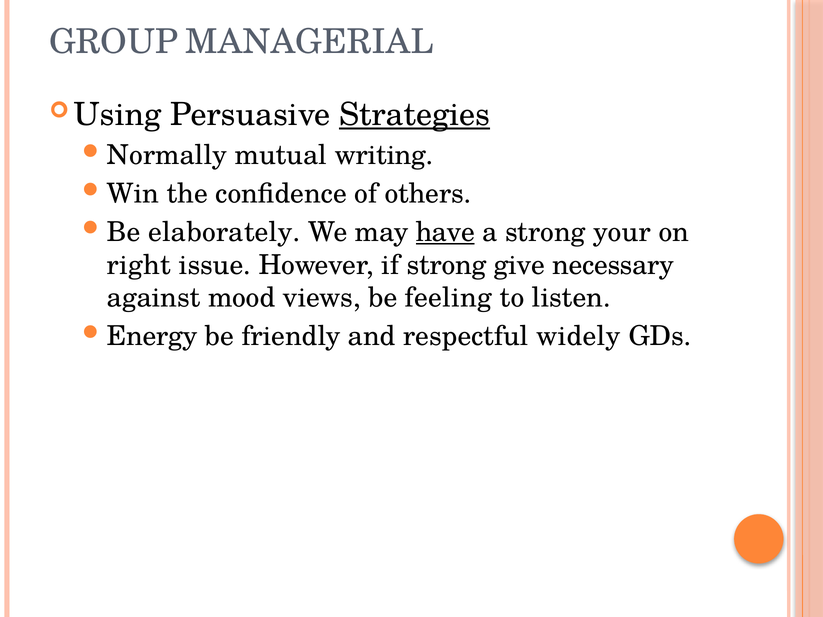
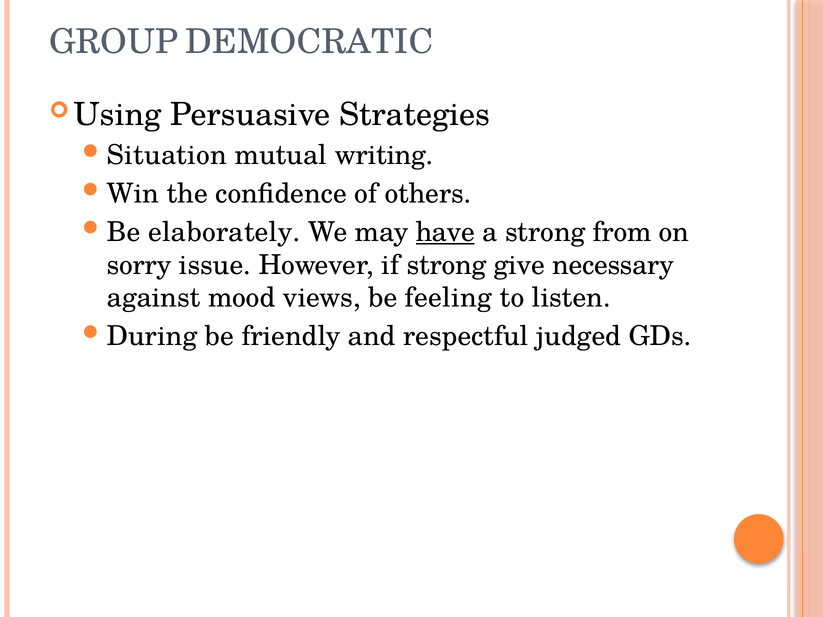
MANAGERIAL: MANAGERIAL -> DEMOCRATIC
Strategies underline: present -> none
Normally: Normally -> Situation
your: your -> from
right: right -> sorry
Energy: Energy -> During
widely: widely -> judged
